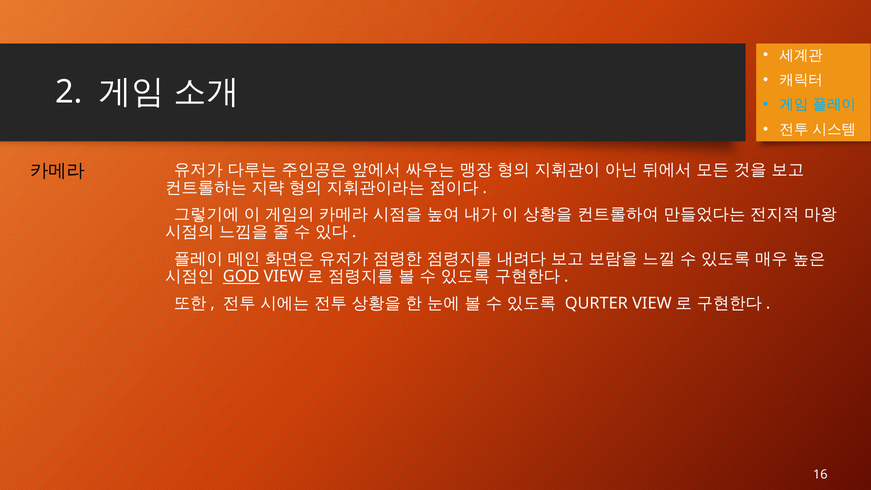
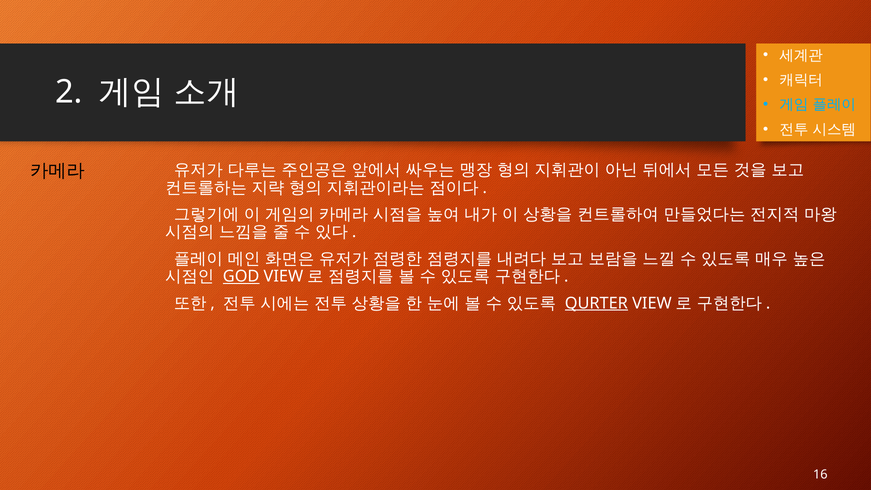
QURTER underline: none -> present
